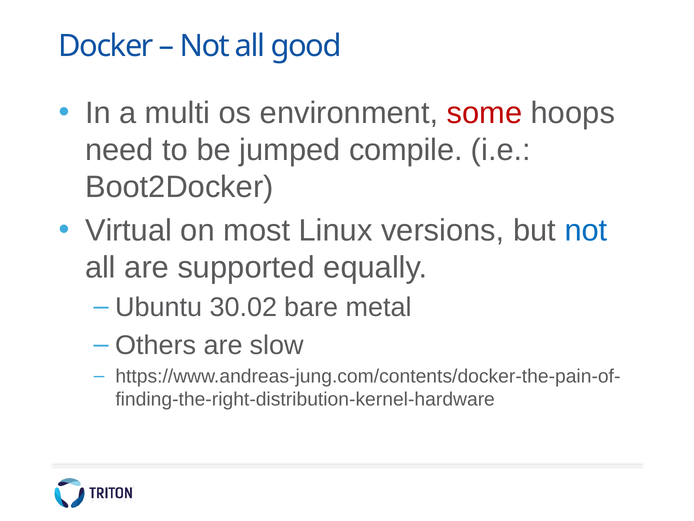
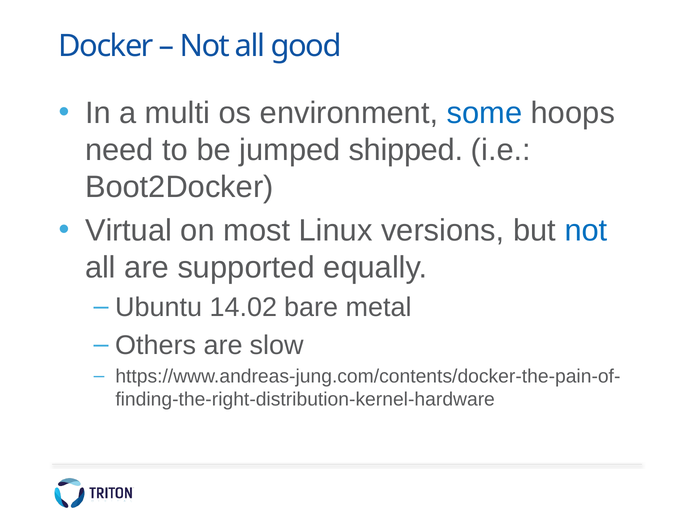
some colour: red -> blue
compile: compile -> shipped
30.02: 30.02 -> 14.02
